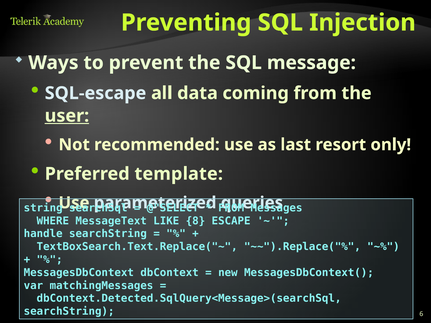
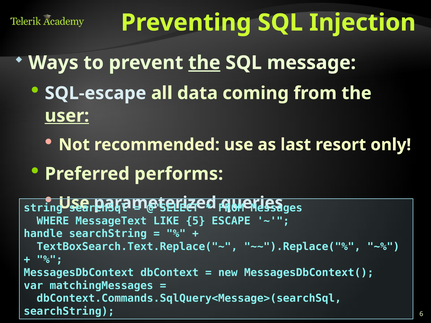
the at (204, 63) underline: none -> present
template: template -> performs
8: 8 -> 5
dbContext.Detected.SqlQuery<Message>(searchSql: dbContext.Detected.SqlQuery<Message>(searchSql -> dbContext.Commands.SqlQuery<Message>(searchSql
